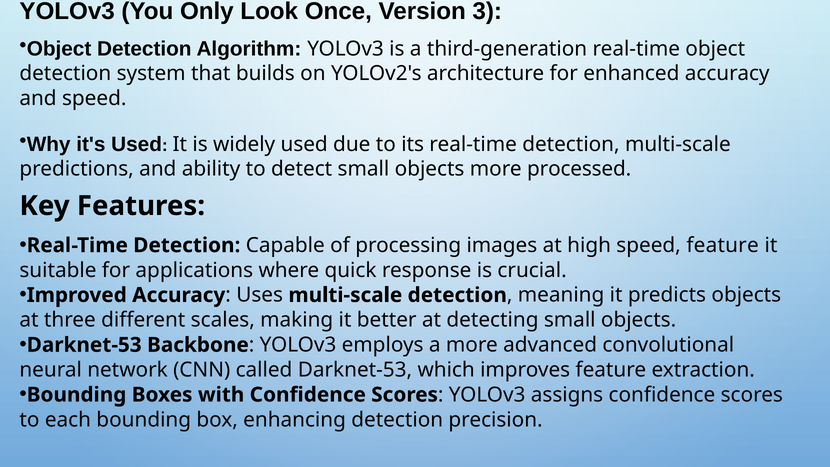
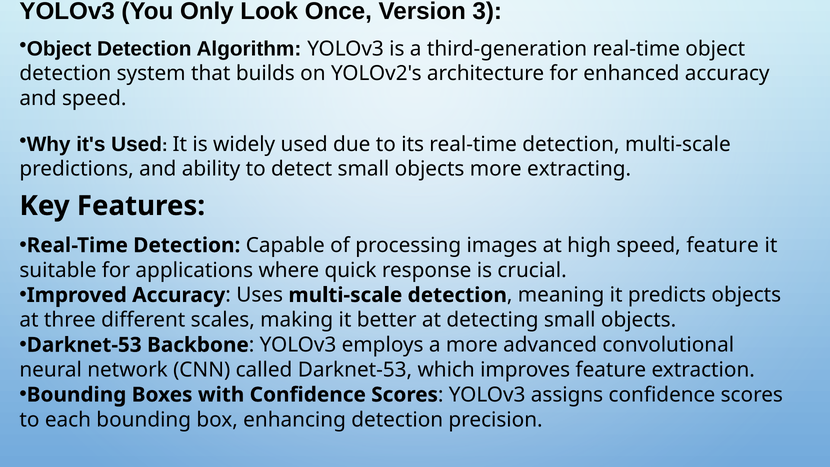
processed: processed -> extracting
